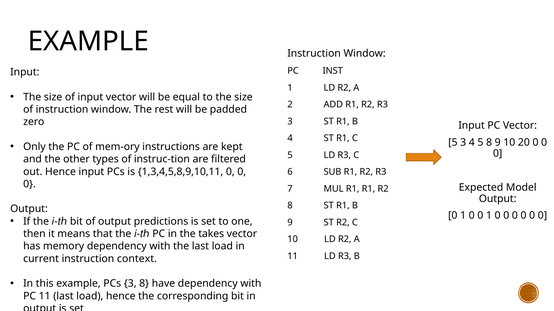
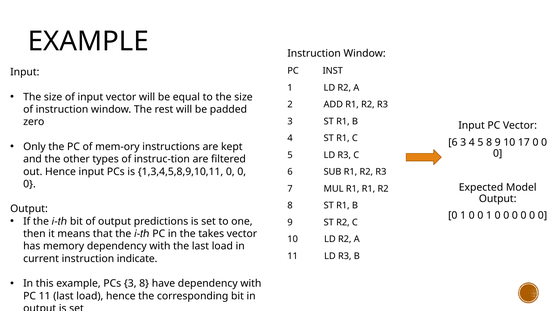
5 at (453, 143): 5 -> 6
20: 20 -> 17
context: context -> indicate
